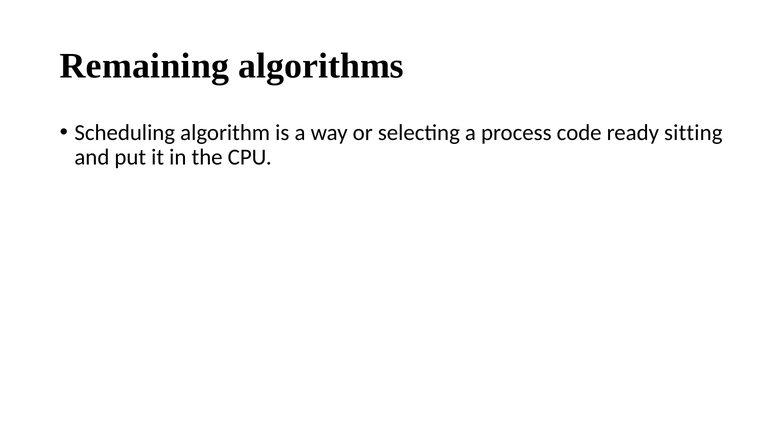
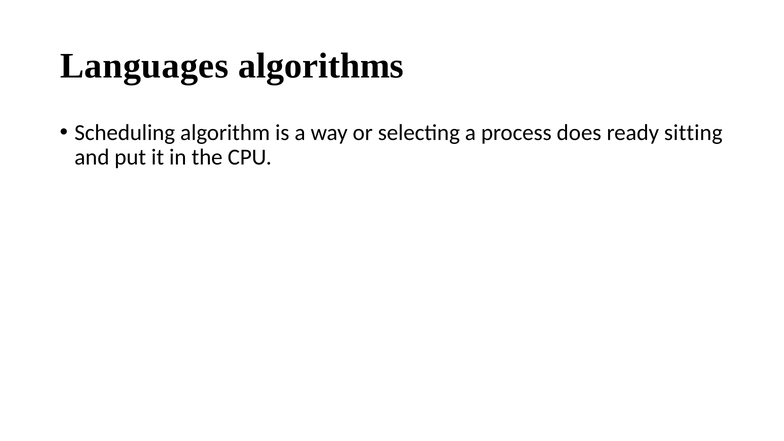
Remaining: Remaining -> Languages
code: code -> does
